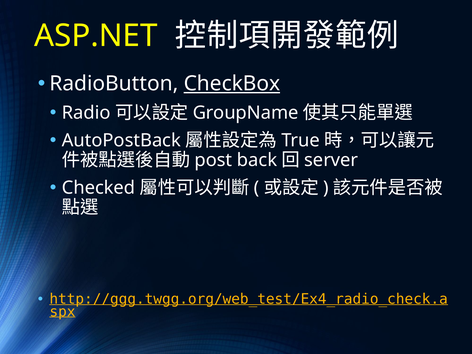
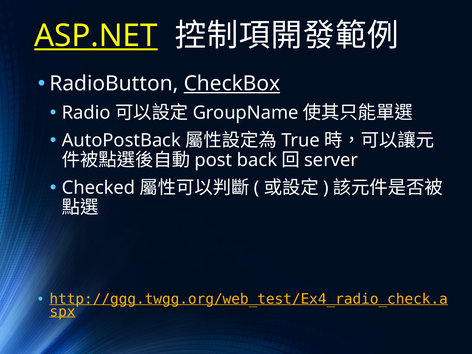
ASP.NET underline: none -> present
